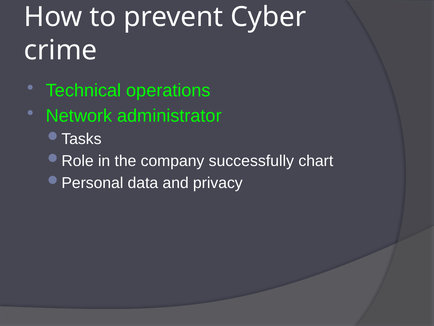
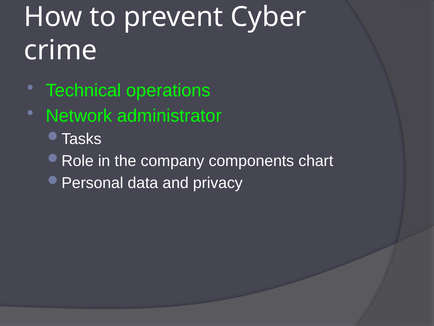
successfully: successfully -> components
